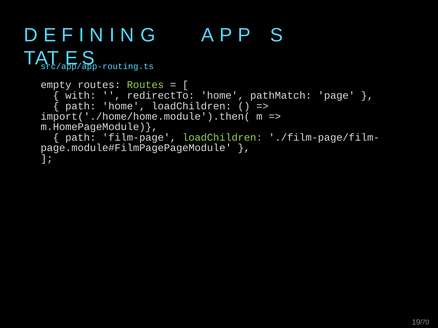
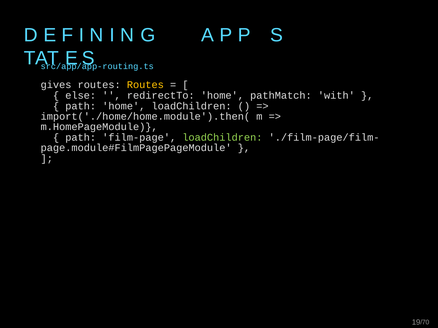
empty: empty -> gives
Routes at (145, 85) colour: light green -> yellow
with: with -> else
page: page -> with
